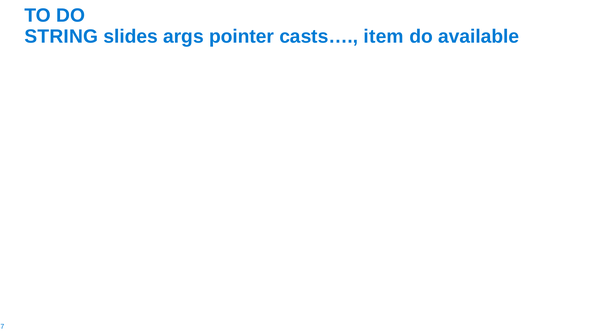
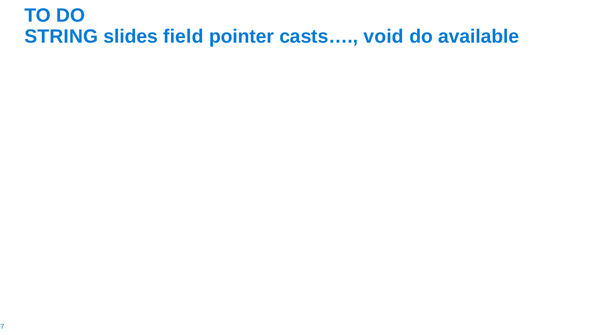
args: args -> field
item: item -> void
